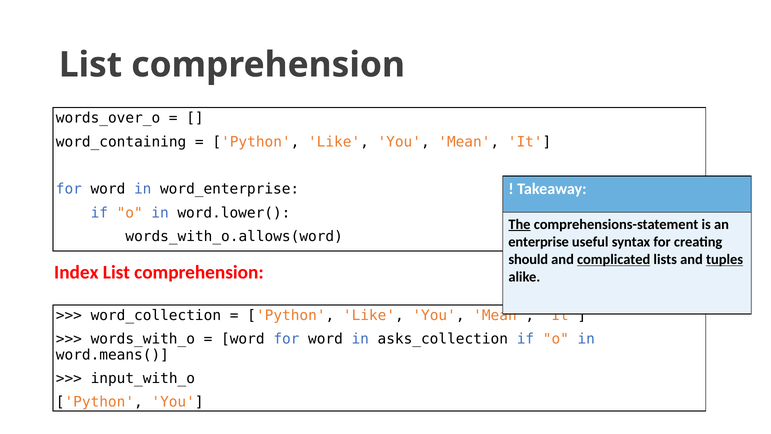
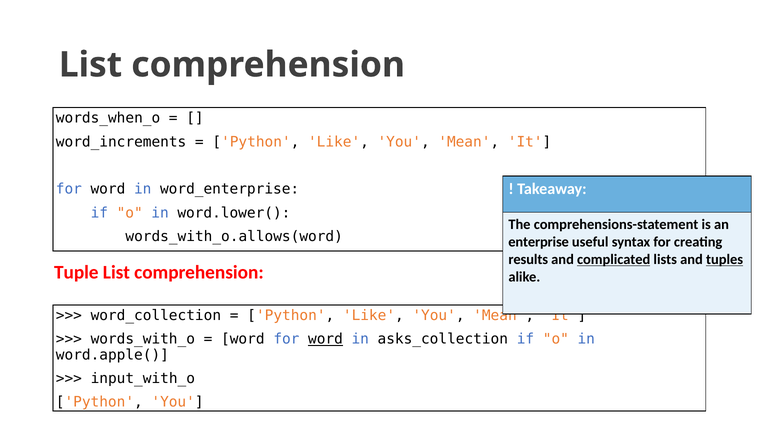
words_over_o: words_over_o -> words_when_o
word_containing: word_containing -> word_increments
The underline: present -> none
should: should -> results
Index: Index -> Tuple
word at (325, 339) underline: none -> present
word.means(: word.means( -> word.apple(
